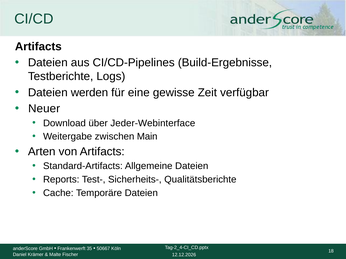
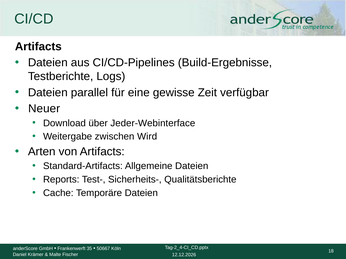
werden: werden -> parallel
Main: Main -> Wird
